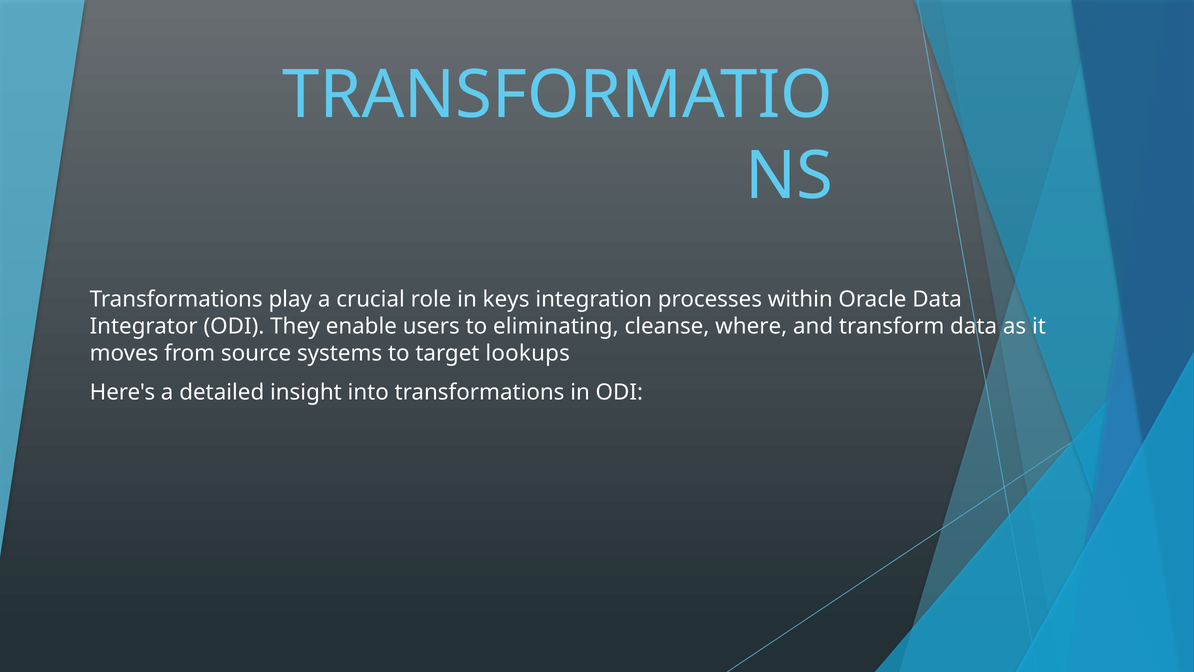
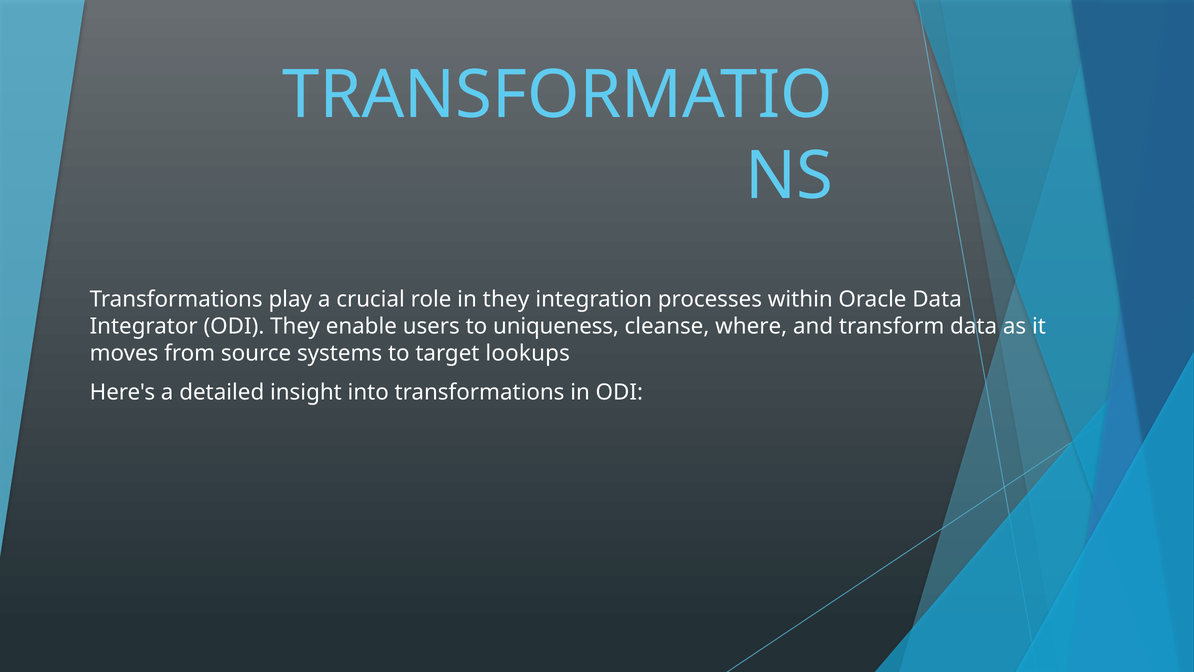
in keys: keys -> they
eliminating: eliminating -> uniqueness
